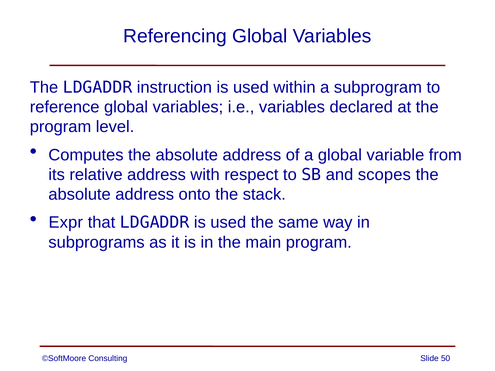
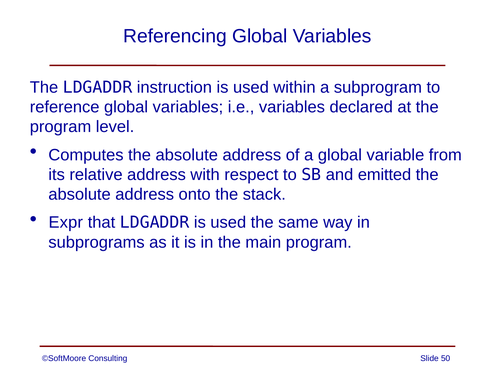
scopes: scopes -> emitted
